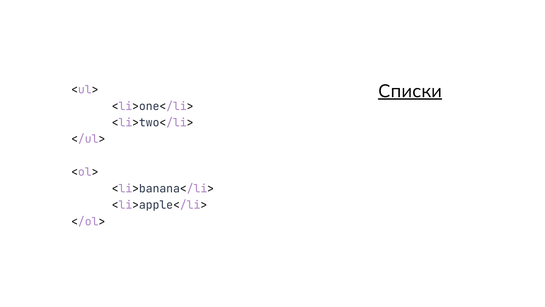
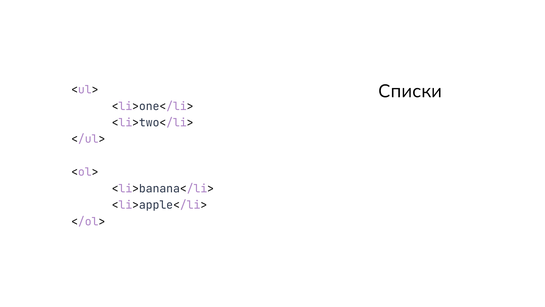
Списки underline: present -> none
